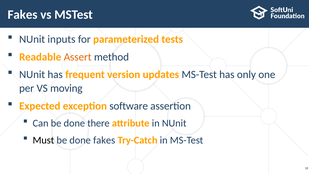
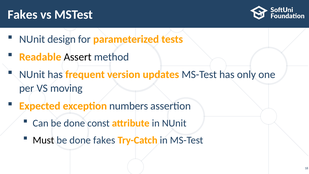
inputs: inputs -> design
Assert colour: orange -> black
software: software -> numbers
there: there -> const
